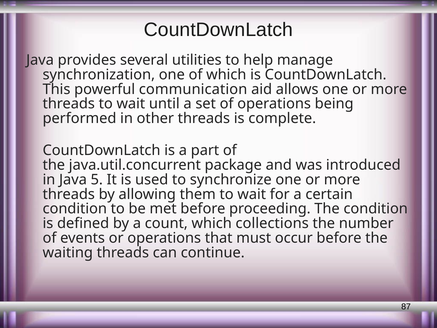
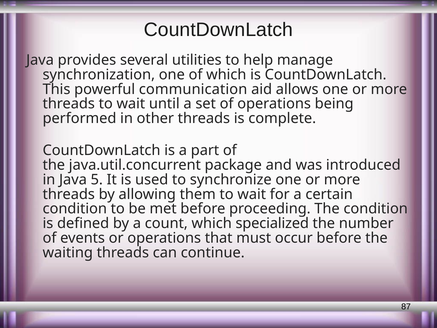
collections: collections -> specialized
